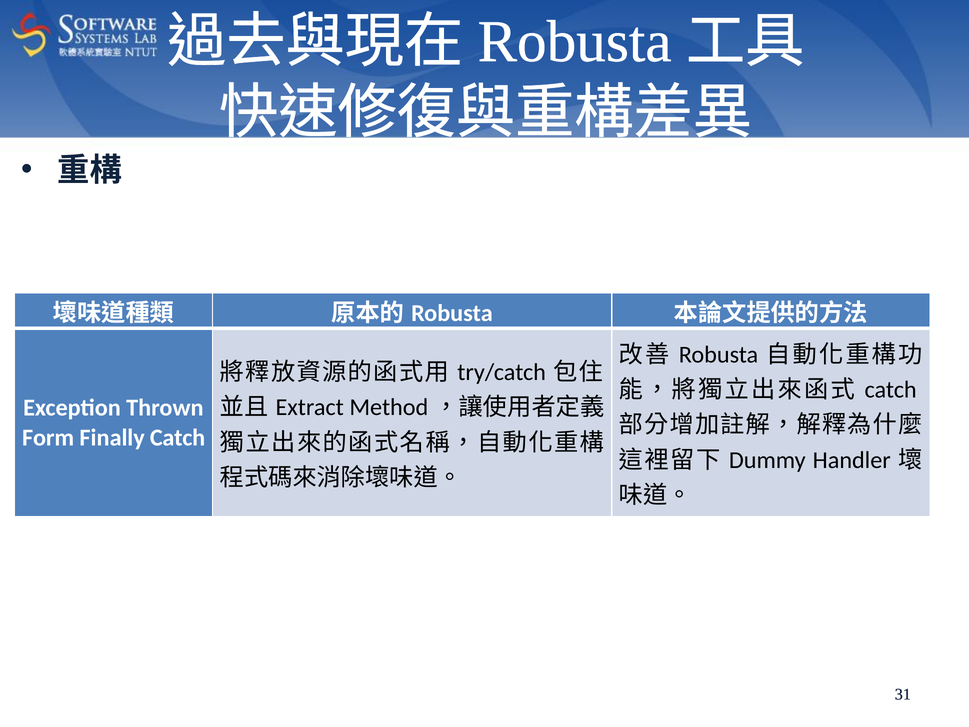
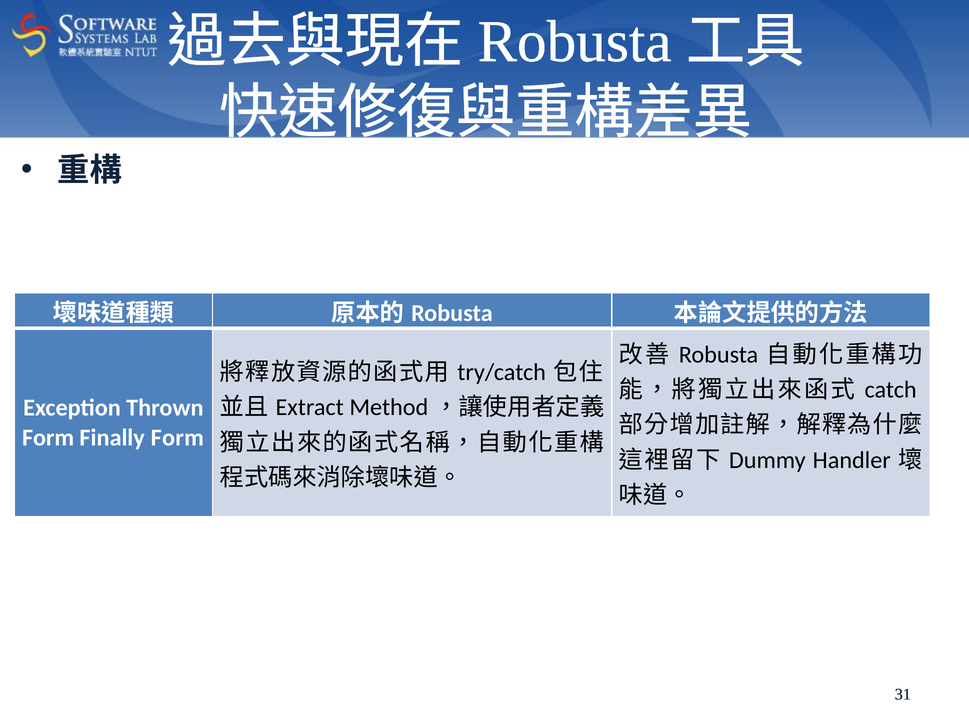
Finally Catch: Catch -> Form
